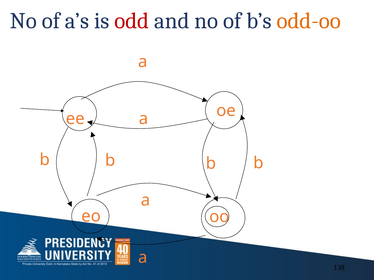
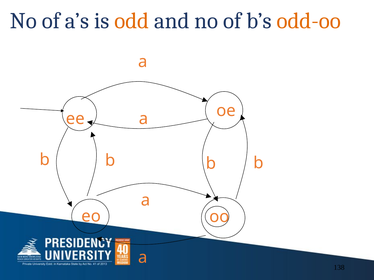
odd colour: red -> orange
